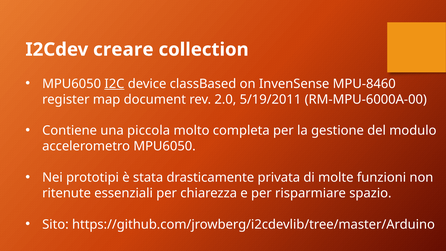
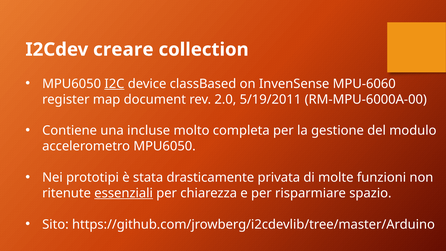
MPU-8460: MPU-8460 -> MPU-6060
piccola: piccola -> incluse
essenziali underline: none -> present
